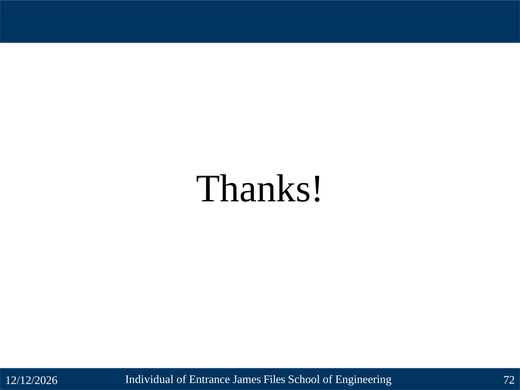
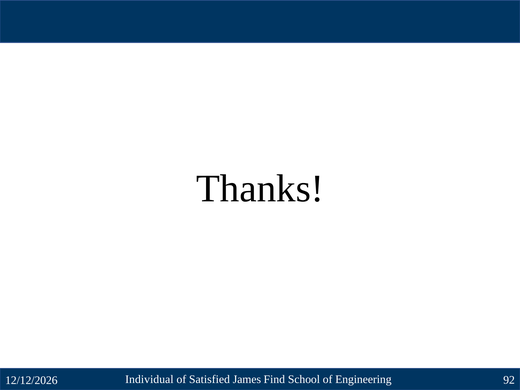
Entrance: Entrance -> Satisfied
Files: Files -> Find
72: 72 -> 92
